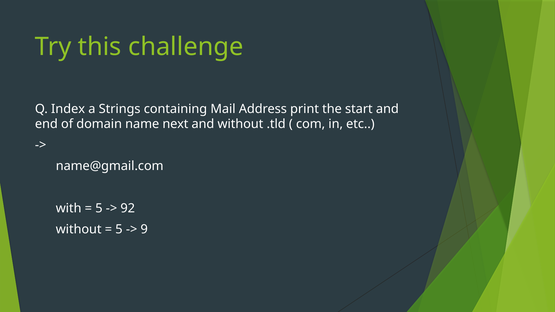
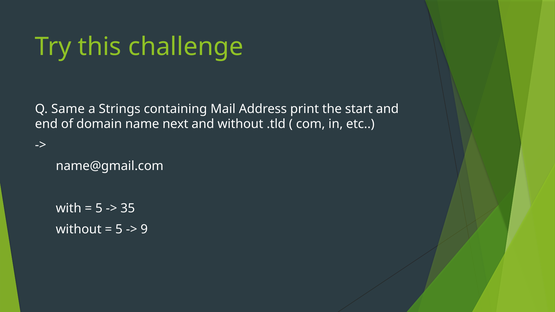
Index: Index -> Same
92: 92 -> 35
